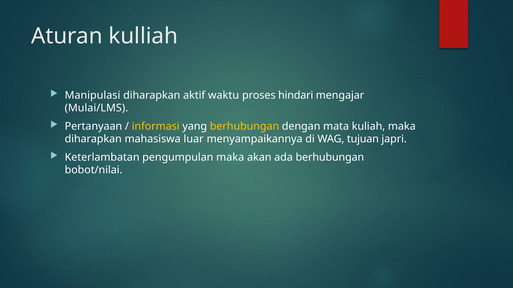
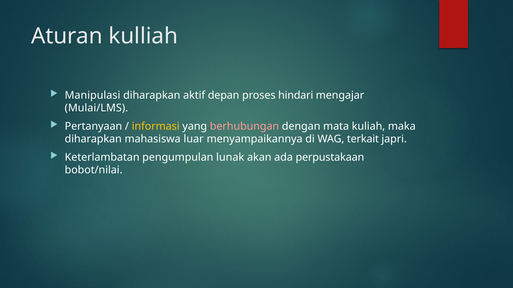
waktu: waktu -> depan
berhubungan at (244, 126) colour: yellow -> pink
tujuan: tujuan -> terkait
pengumpulan maka: maka -> lunak
ada berhubungan: berhubungan -> perpustakaan
